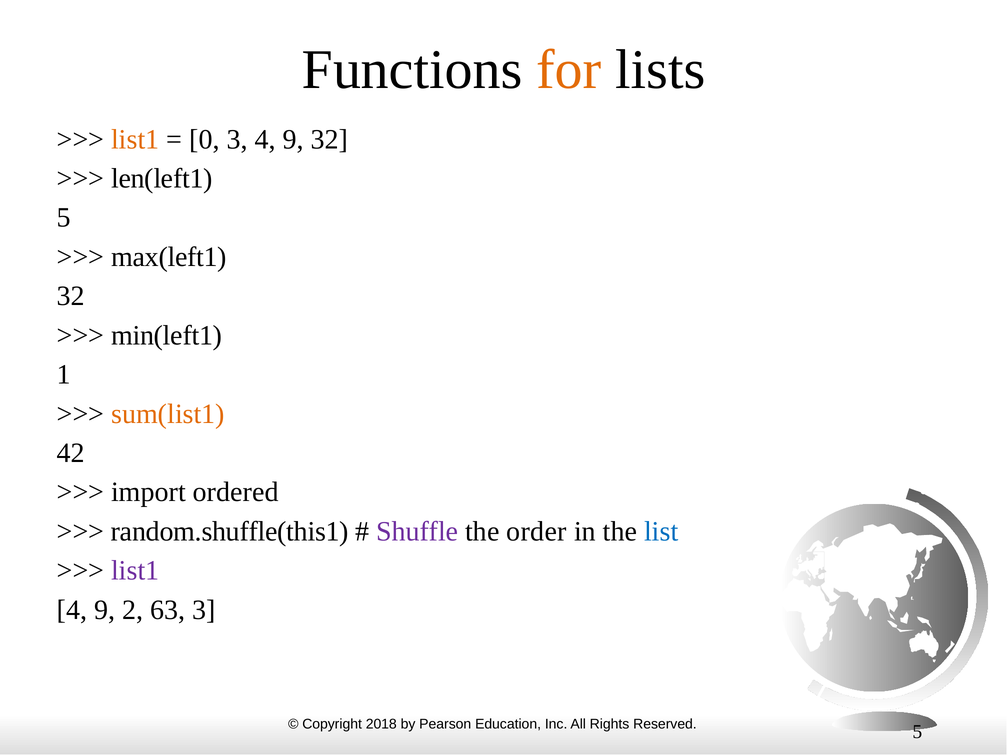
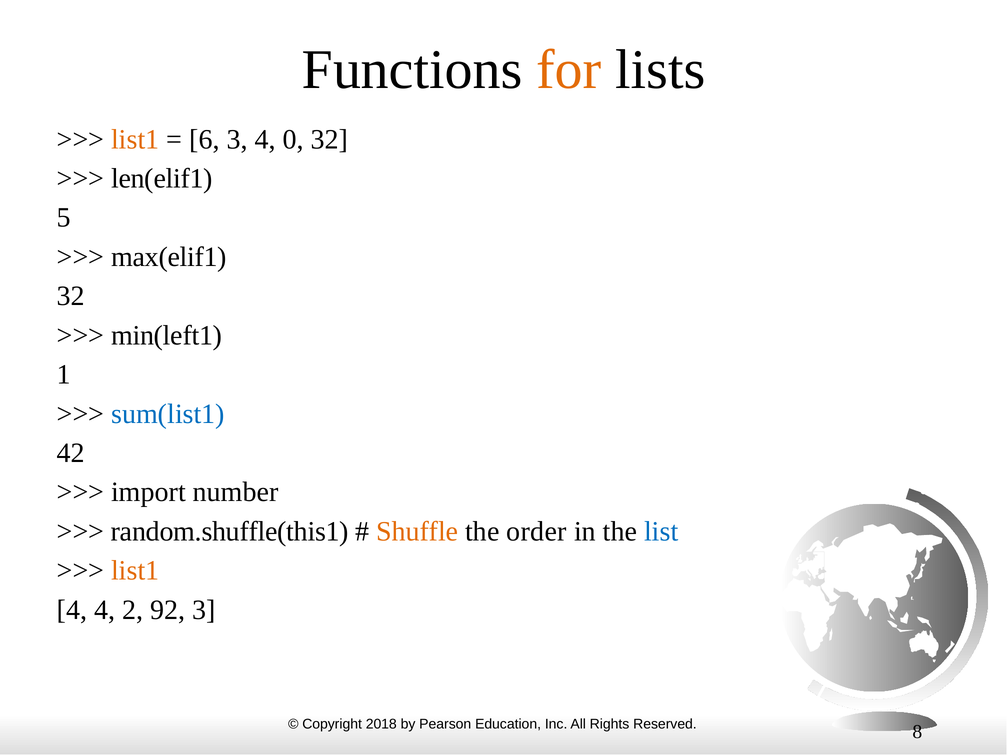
0: 0 -> 6
3 4 9: 9 -> 0
len(left1: len(left1 -> len(elif1
max(left1: max(left1 -> max(elif1
sum(list1 colour: orange -> blue
ordered: ordered -> number
Shuffle colour: purple -> orange
list1 at (135, 571) colour: purple -> orange
9 at (105, 610): 9 -> 4
63: 63 -> 92
5 at (917, 732): 5 -> 8
